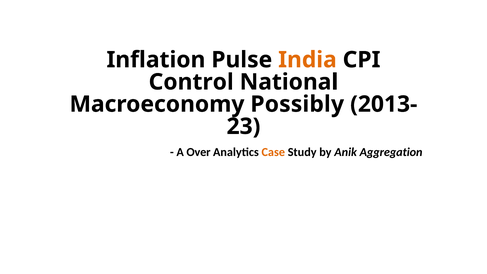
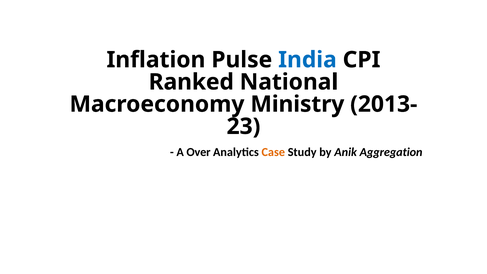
India colour: orange -> blue
Control: Control -> Ranked
Possibly: Possibly -> Ministry
